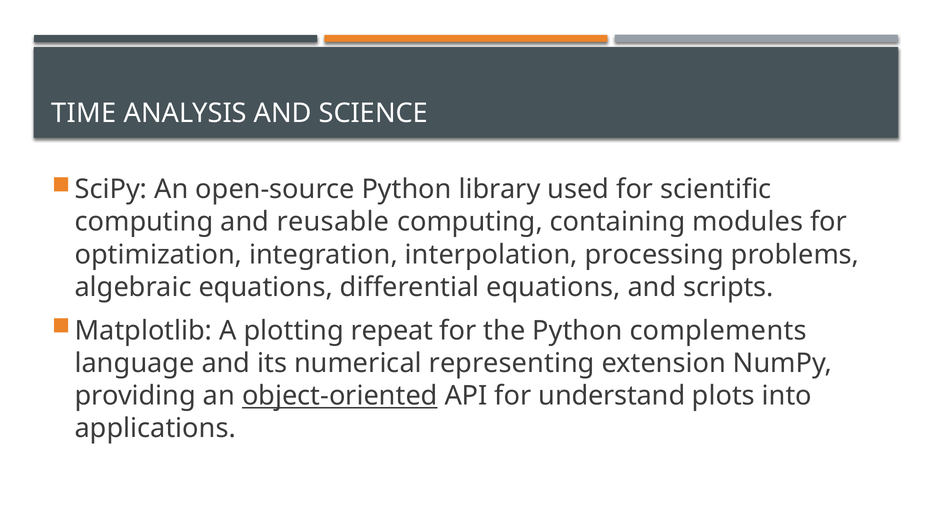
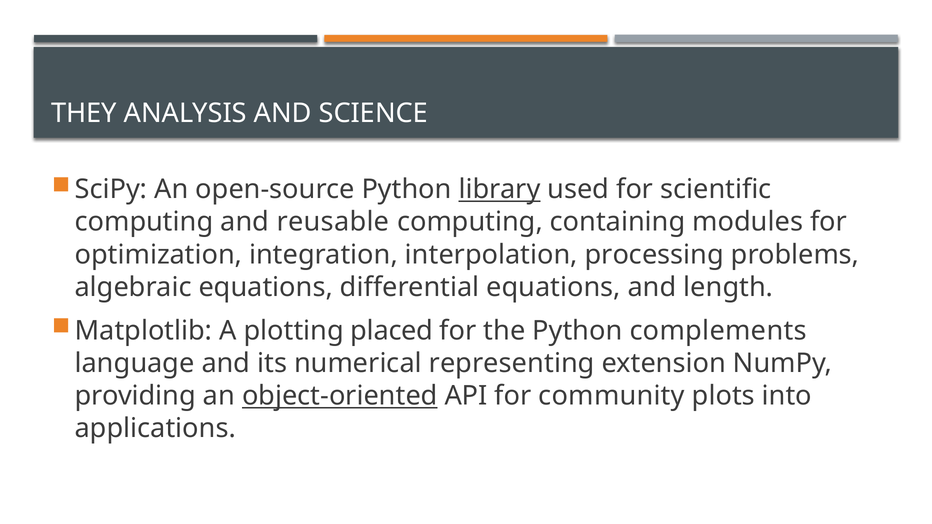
TIME: TIME -> THEY
library underline: none -> present
scripts: scripts -> length
repeat: repeat -> placed
understand: understand -> community
